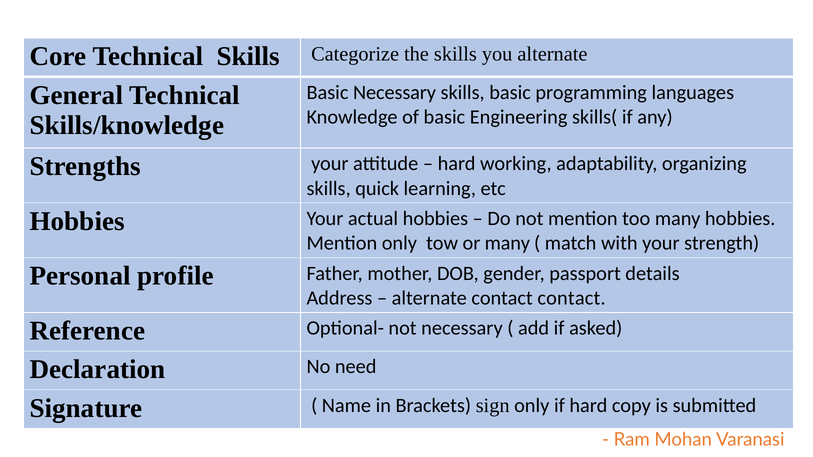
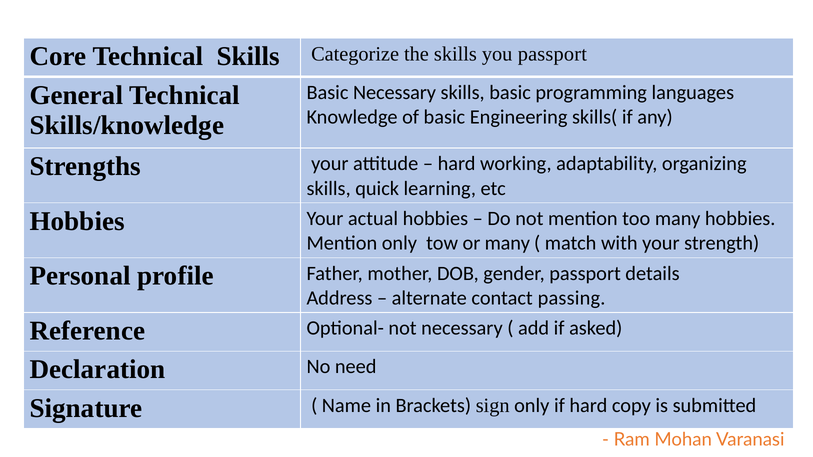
you alternate: alternate -> passport
contact contact: contact -> passing
